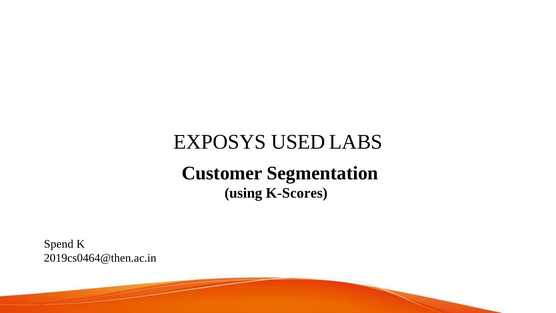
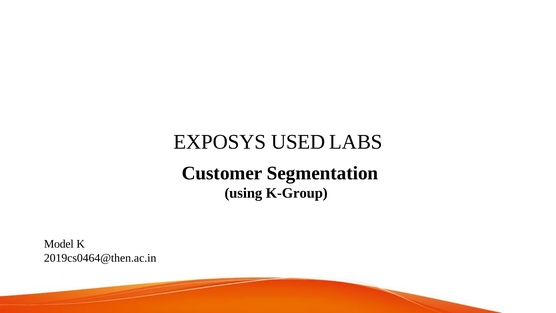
K-Scores: K-Scores -> K-Group
Spend: Spend -> Model
